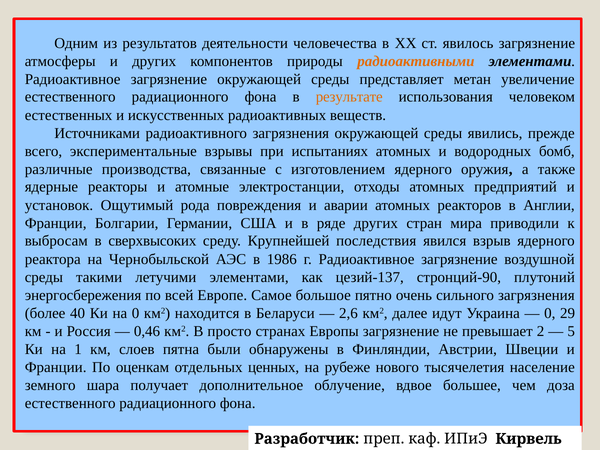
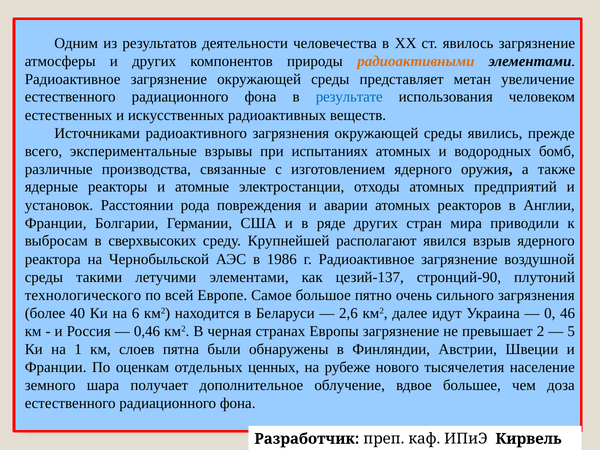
результате colour: orange -> blue
Ощутимый: Ощутимый -> Расстоянии
последствия: последствия -> располагают
энергосбережения: энергосбережения -> технологического
на 0: 0 -> 6
29: 29 -> 46
просто: просто -> черная
